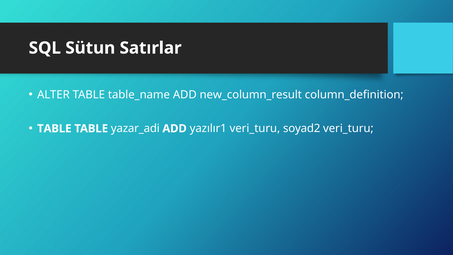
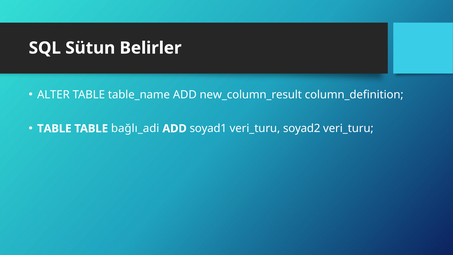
Satırlar: Satırlar -> Belirler
yazar_adi: yazar_adi -> bağlı_adi
yazılır1: yazılır1 -> soyad1
